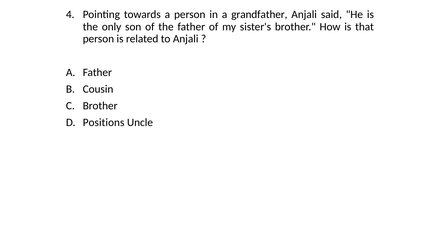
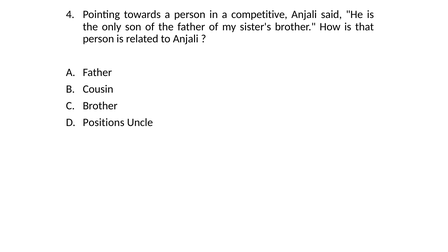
grandfather: grandfather -> competitive
